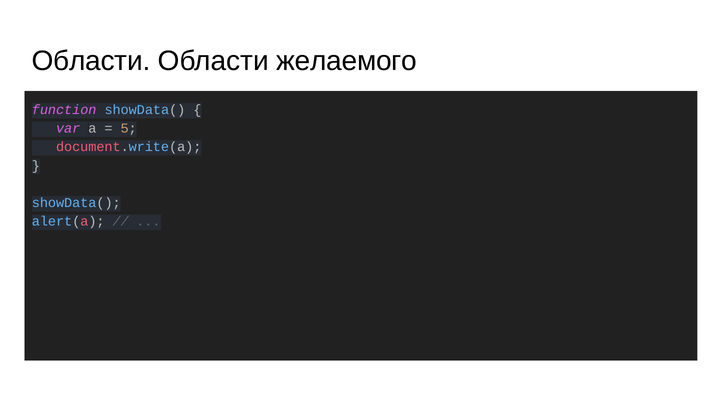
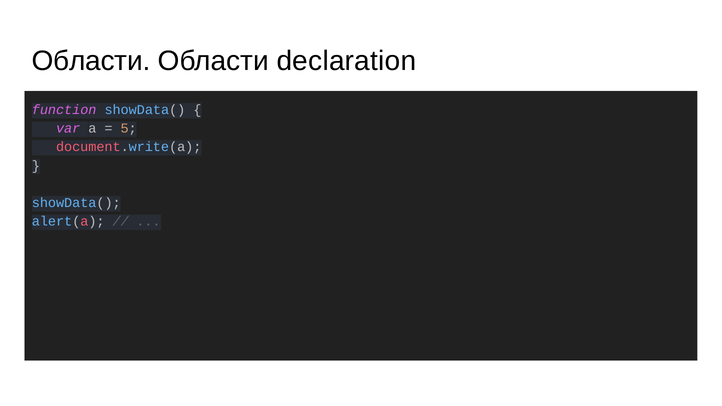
желаемого: желаемого -> declaration
